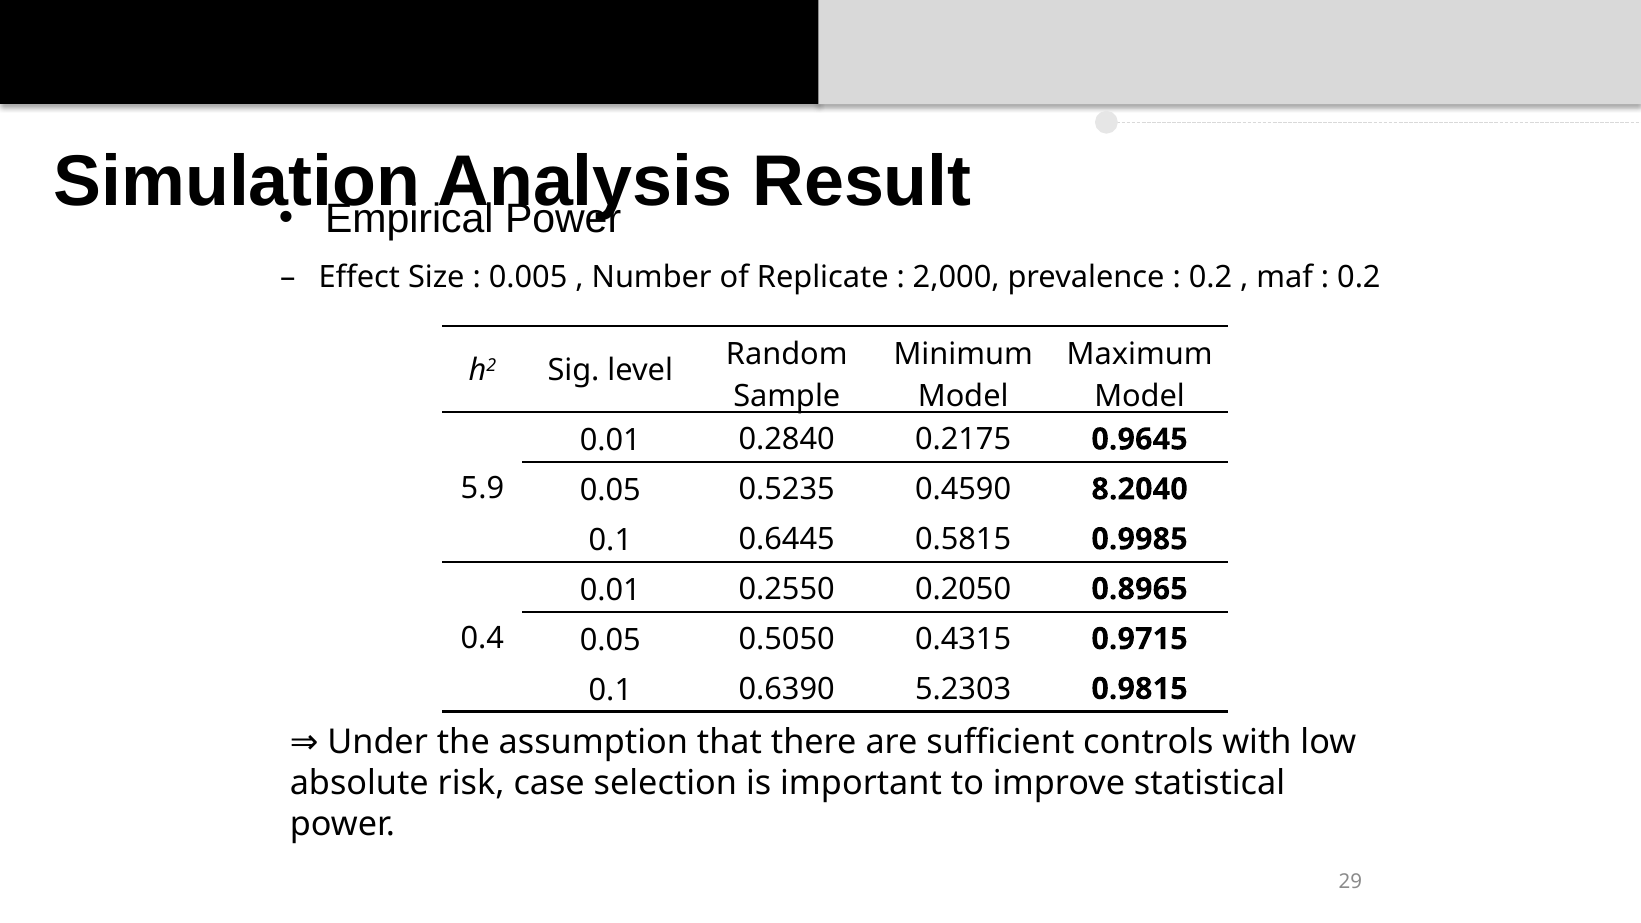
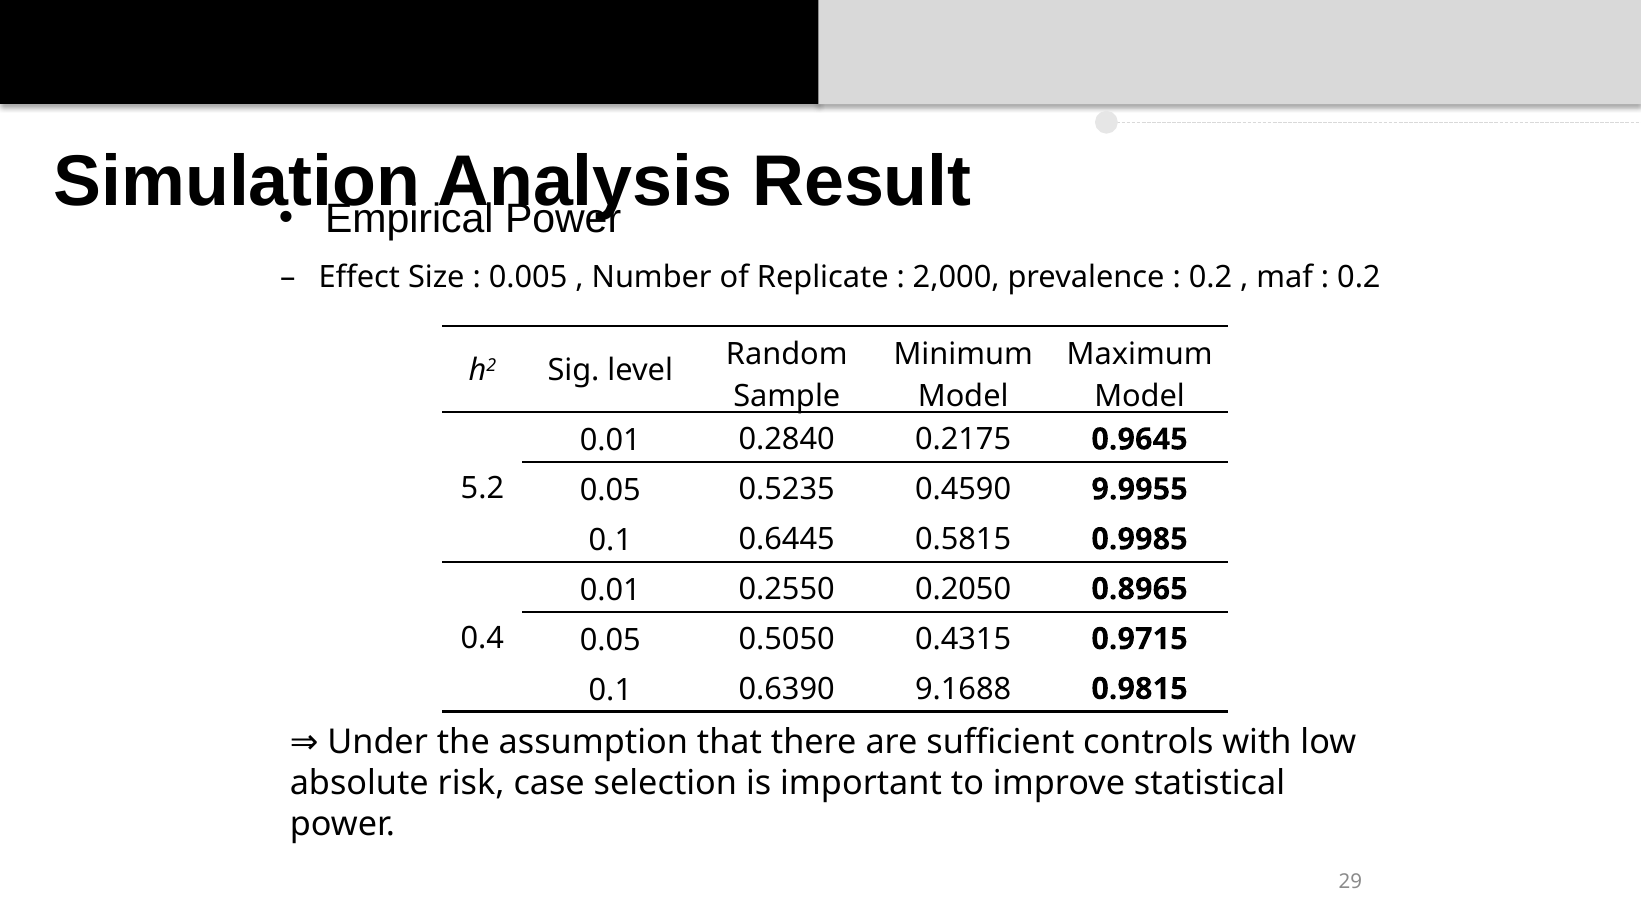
5.9: 5.9 -> 5.2
8.2040: 8.2040 -> 9.9955
5.2303: 5.2303 -> 9.1688
